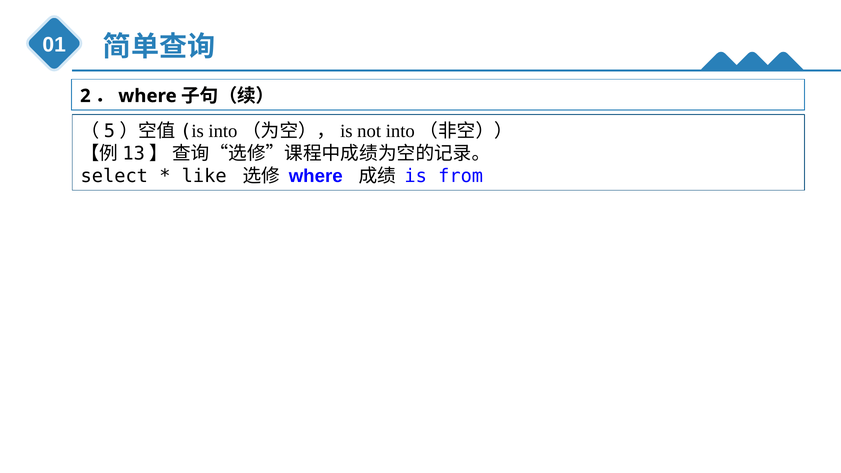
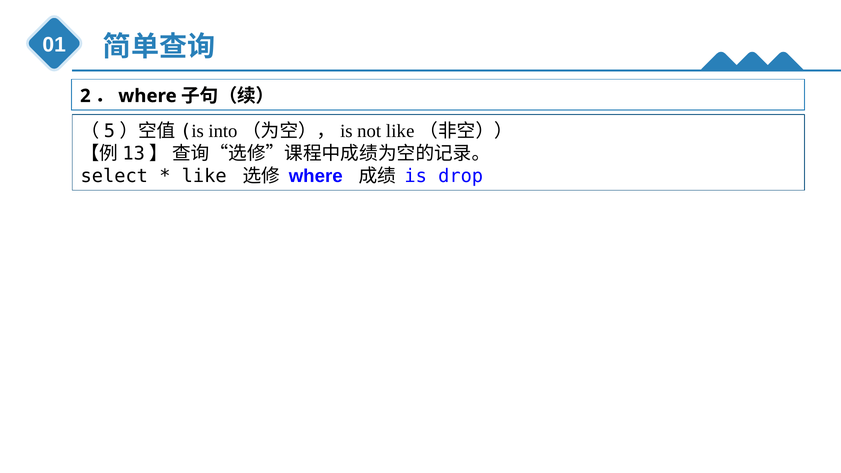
not into: into -> like
from: from -> drop
